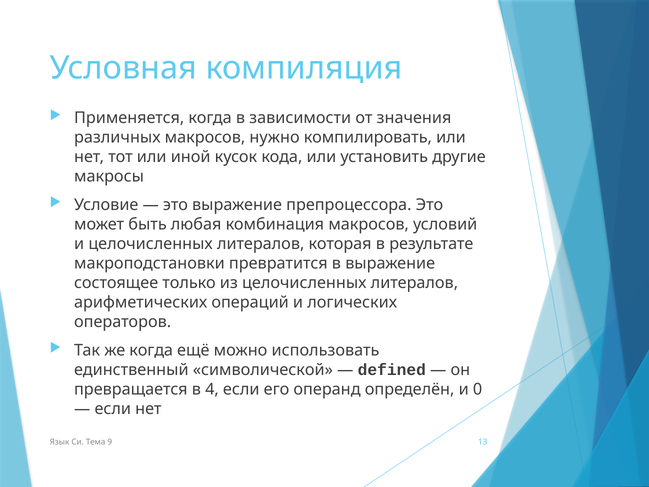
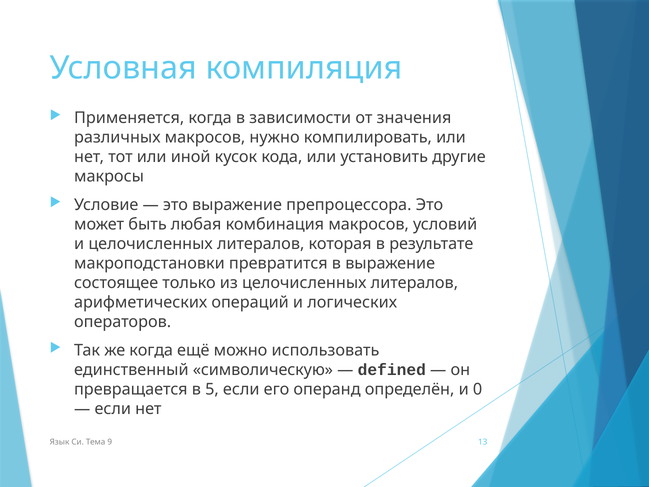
символической: символической -> символическую
4: 4 -> 5
